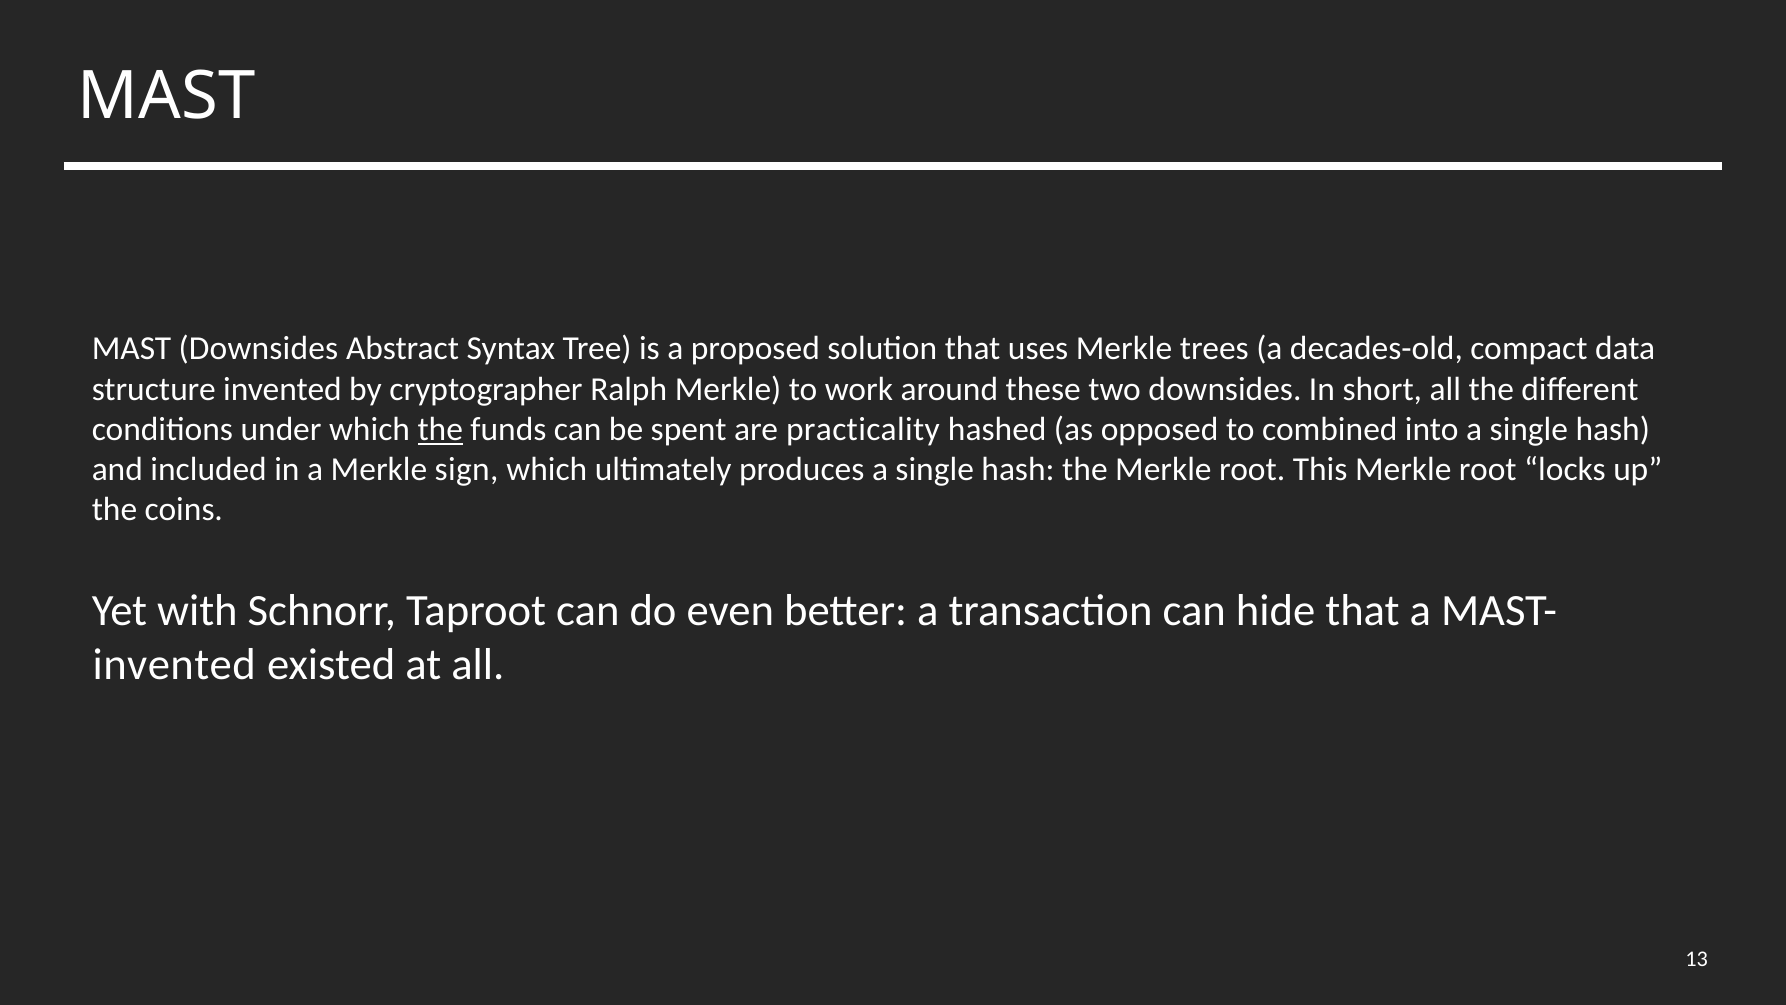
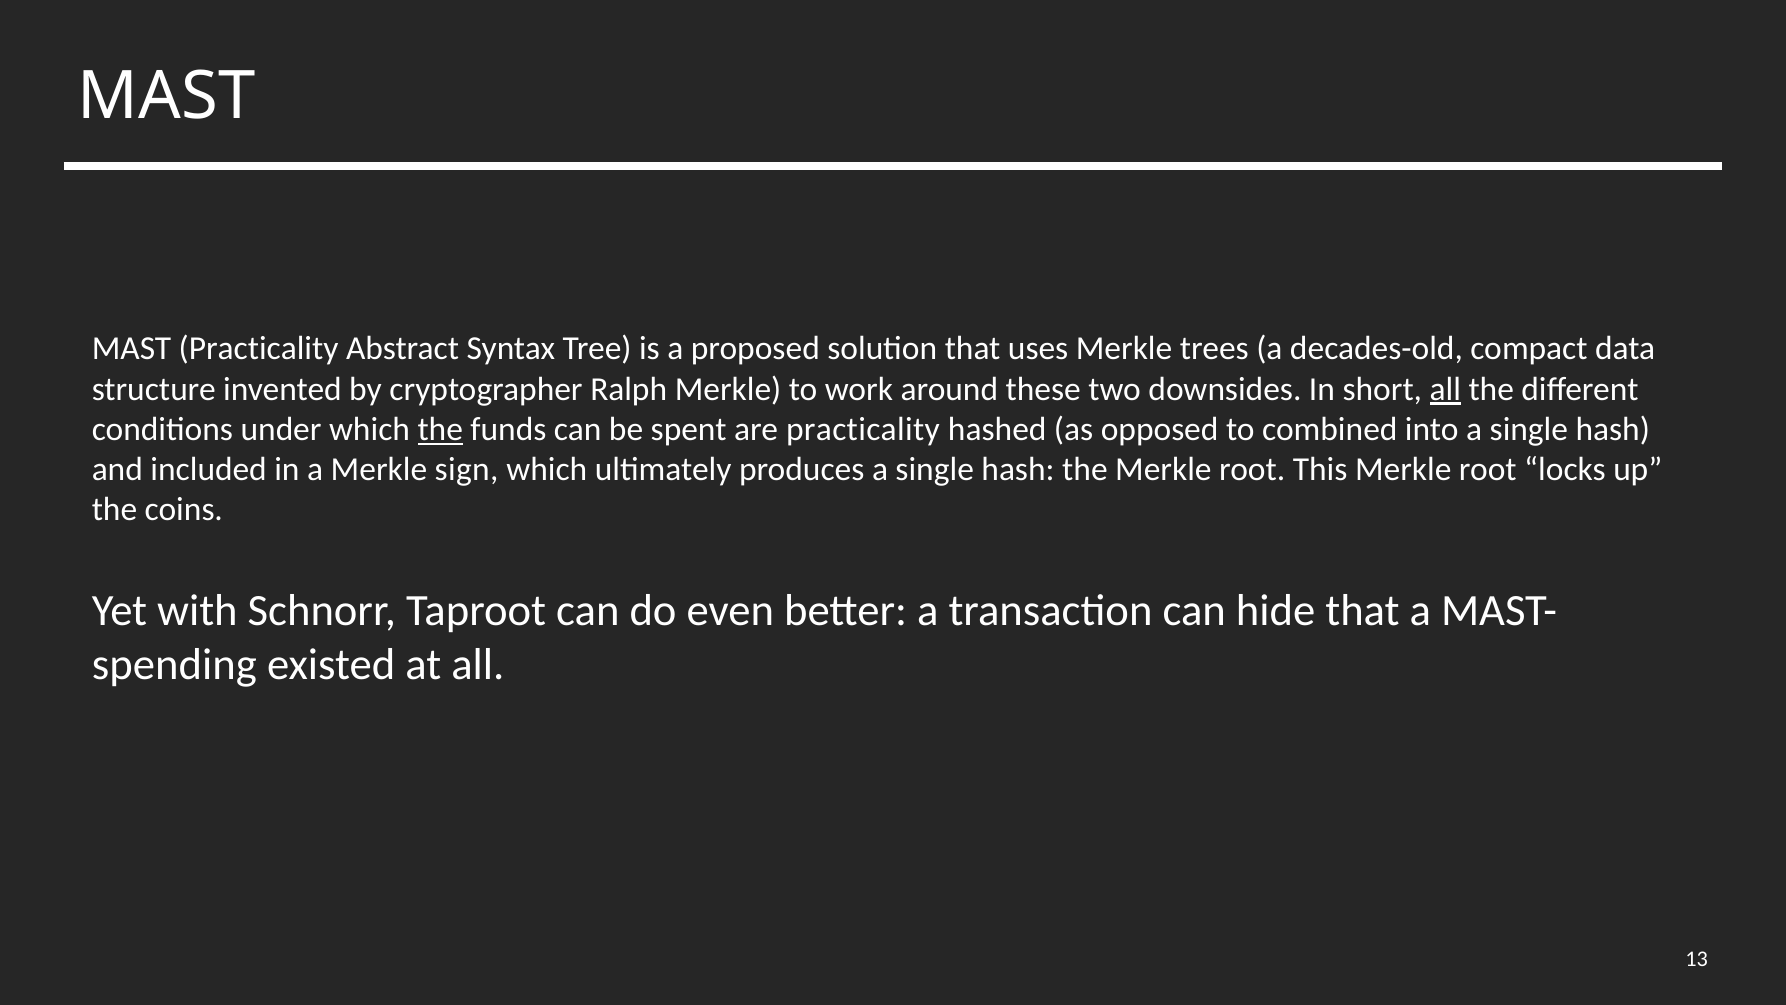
MAST Downsides: Downsides -> Practicality
all at (1445, 389) underline: none -> present
invented at (174, 664): invented -> spending
